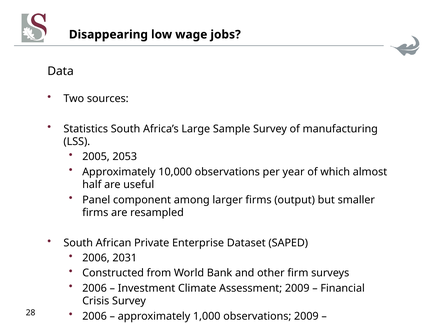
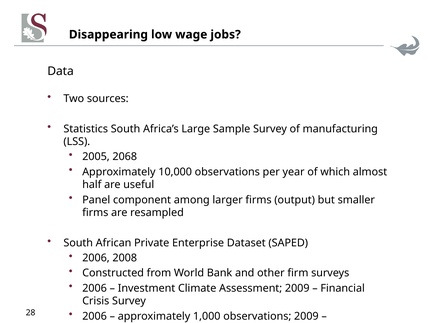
2053: 2053 -> 2068
2031: 2031 -> 2008
